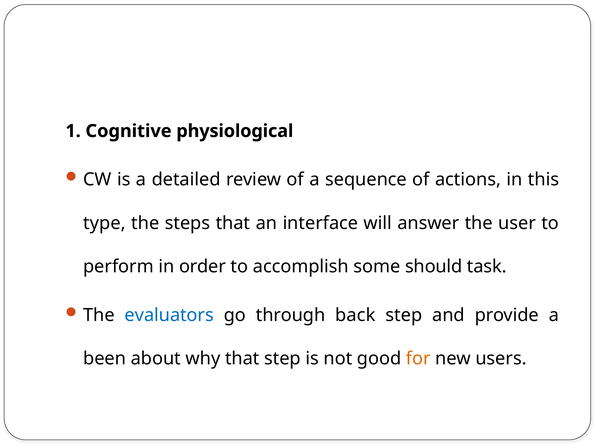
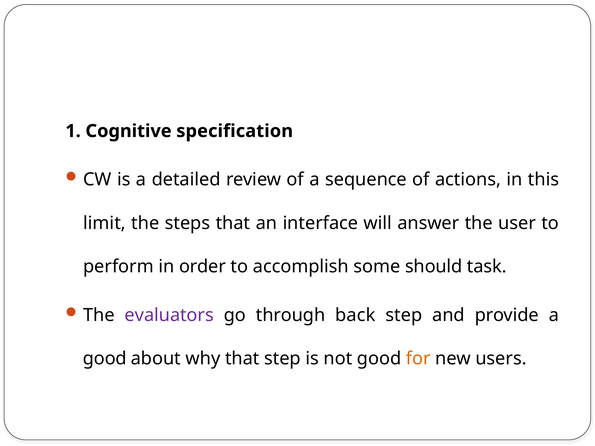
physiological: physiological -> specification
type: type -> limit
evaluators colour: blue -> purple
been at (105, 359): been -> good
